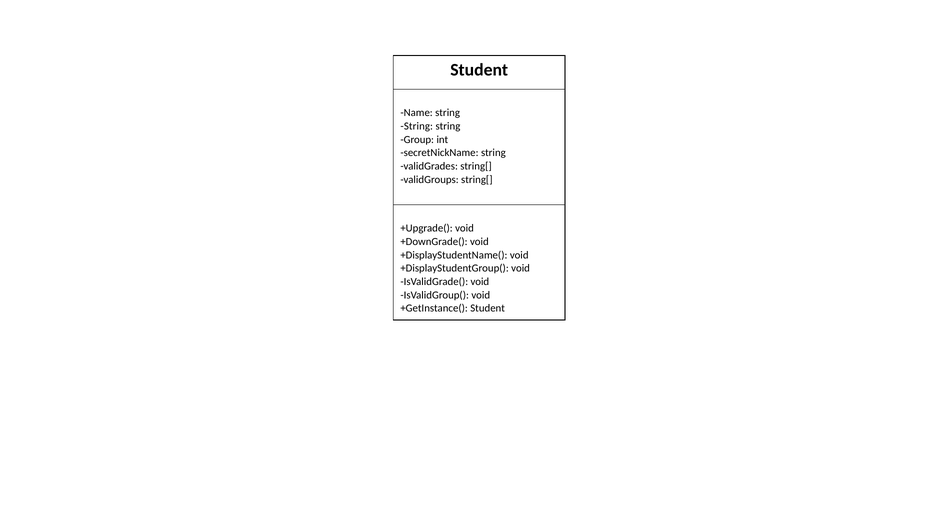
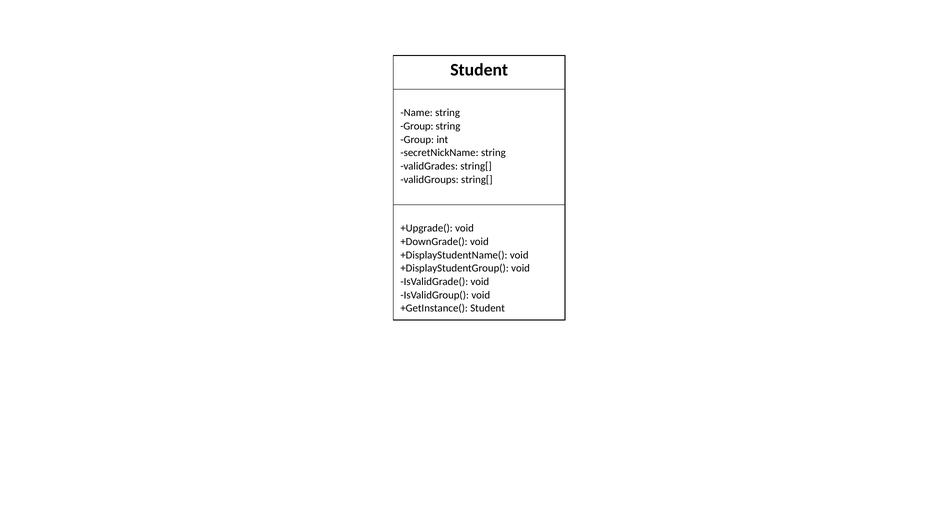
String at (417, 126): String -> Group
